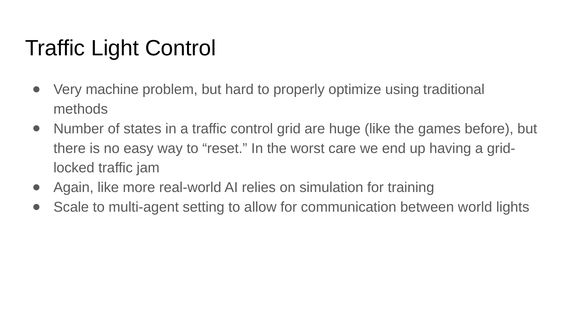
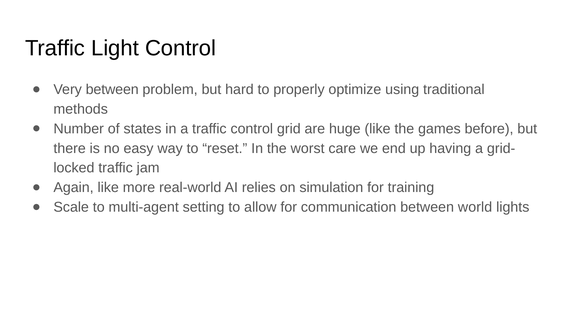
Very machine: machine -> between
